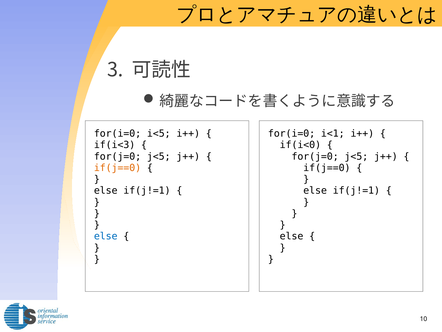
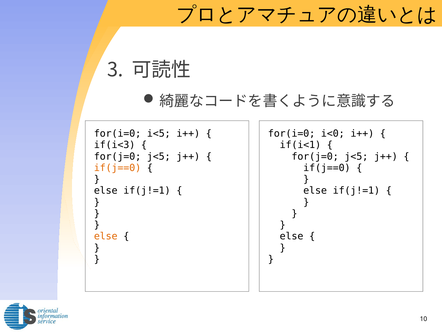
i<1: i<1 -> i<0
if(i<0: if(i<0 -> if(i<1
else at (106, 236) colour: blue -> orange
